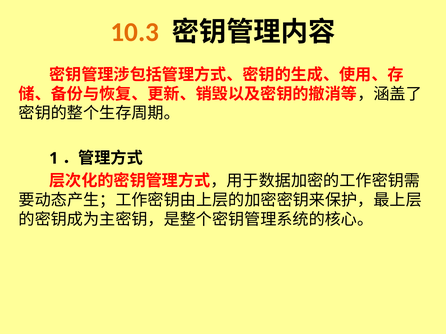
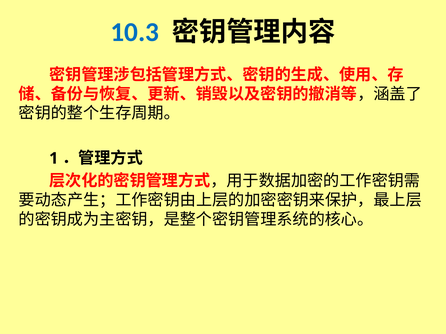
10.3 colour: orange -> blue
